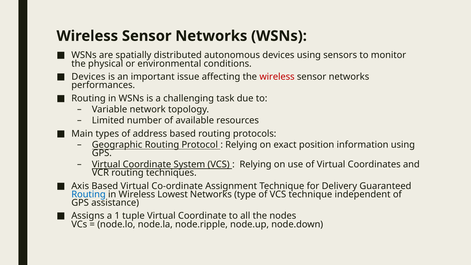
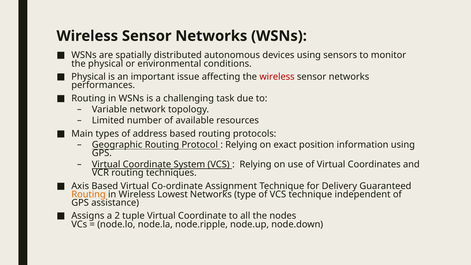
Devices at (88, 77): Devices -> Physical
Routing at (89, 194) colour: blue -> orange
1: 1 -> 2
